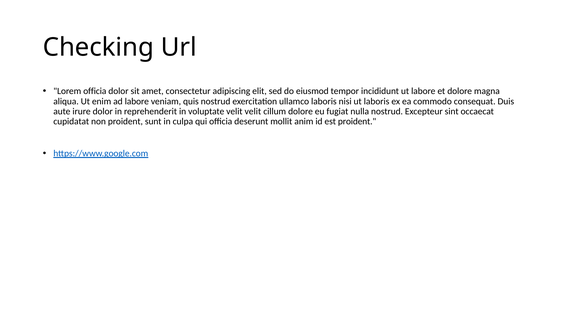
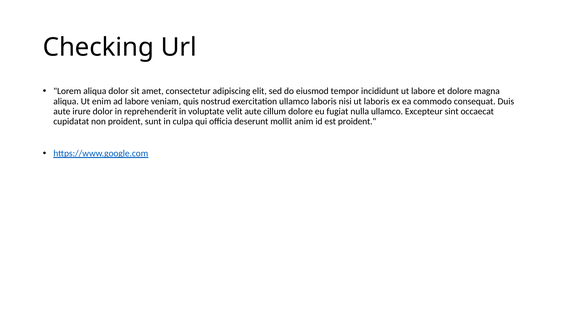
Lorem officia: officia -> aliqua
velit velit: velit -> aute
nulla nostrud: nostrud -> ullamco
